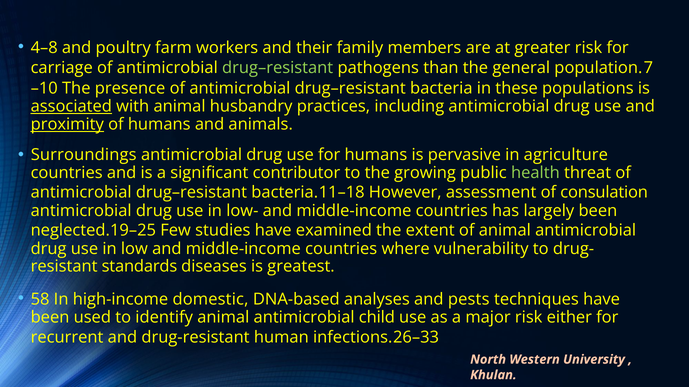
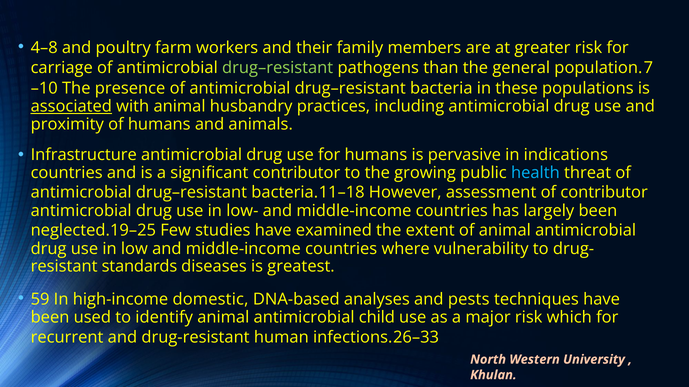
proximity underline: present -> none
Surroundings: Surroundings -> Infrastructure
agriculture: agriculture -> indications
health colour: light green -> light blue
of consulation: consulation -> contributor
58: 58 -> 59
either: either -> which
